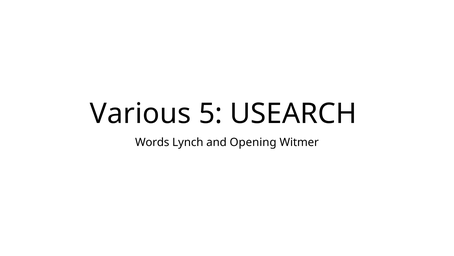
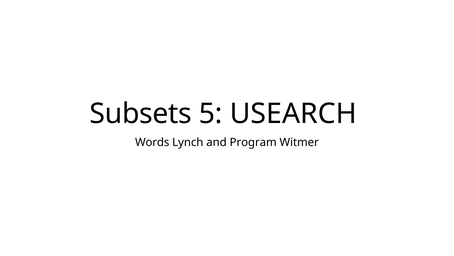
Various: Various -> Subsets
Opening: Opening -> Program
